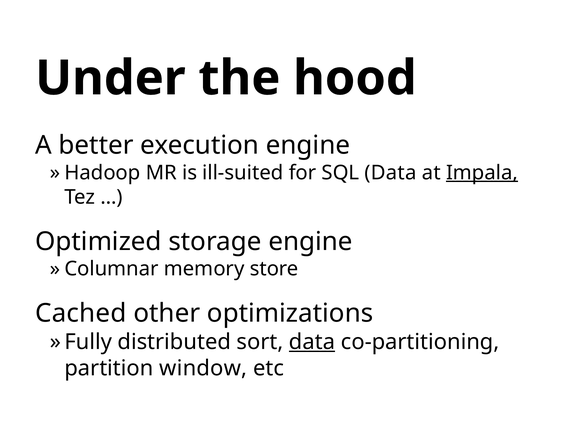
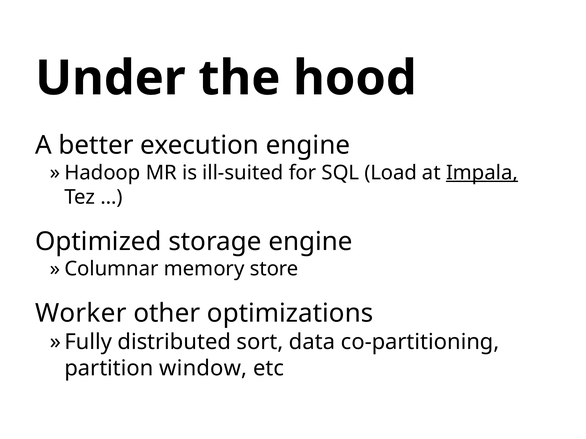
SQL Data: Data -> Load
Cached: Cached -> Worker
data at (312, 342) underline: present -> none
